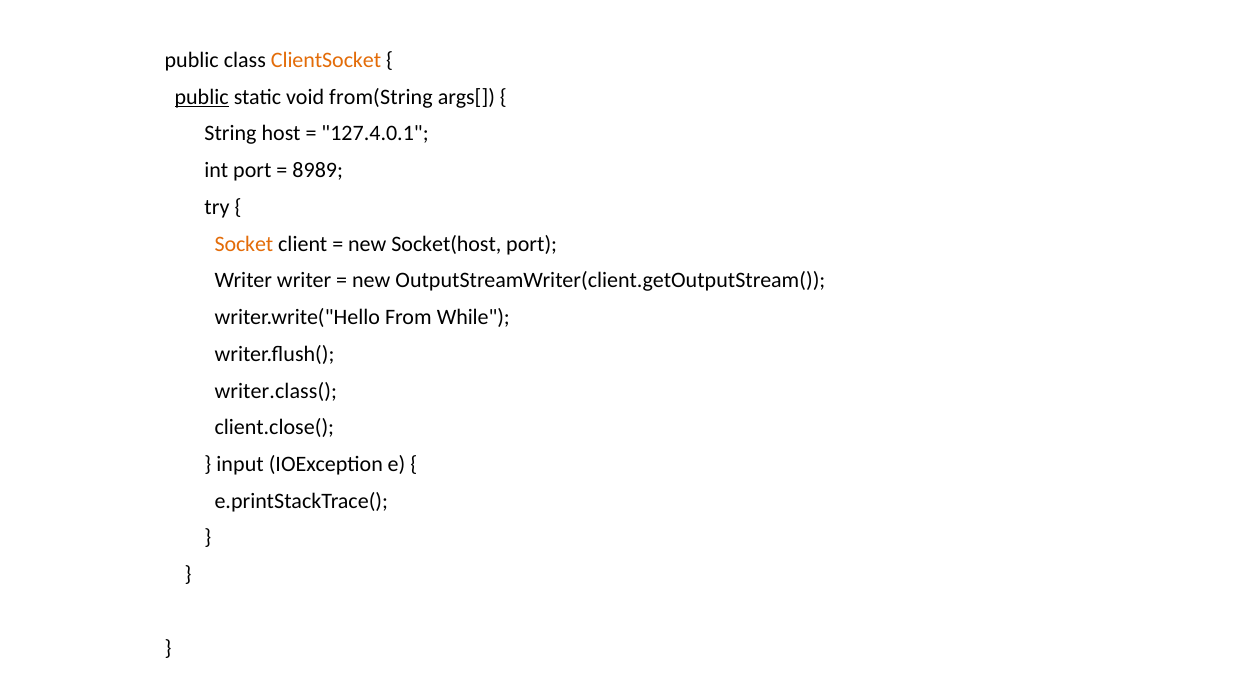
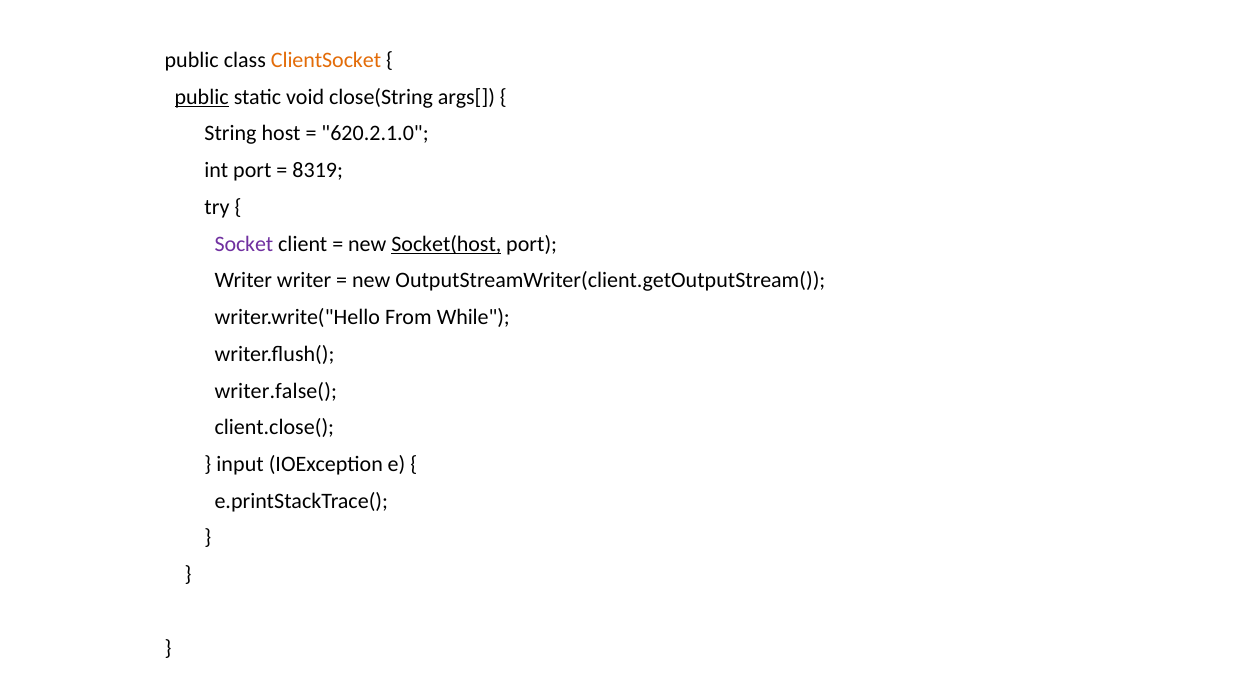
from(String: from(String -> close(String
127.4.0.1: 127.4.0.1 -> 620.2.1.0
8989: 8989 -> 8319
Socket colour: orange -> purple
Socket(host underline: none -> present
writer.class(: writer.class( -> writer.false(
